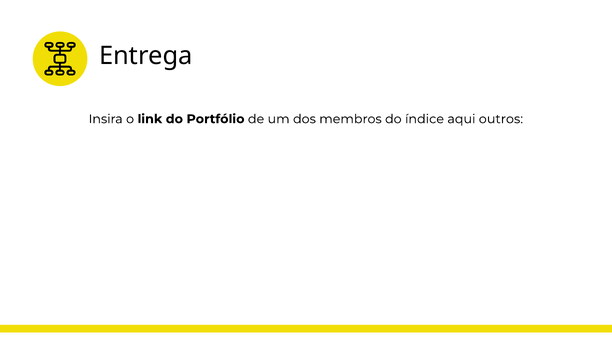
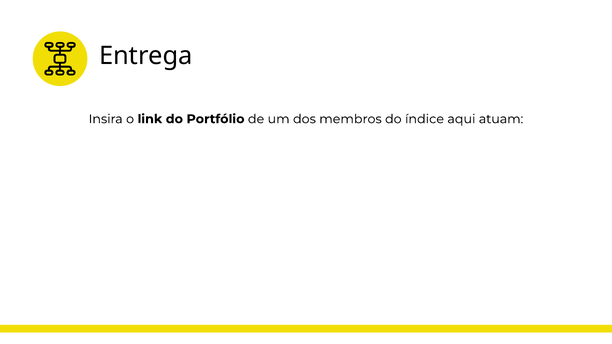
outros: outros -> atuam
